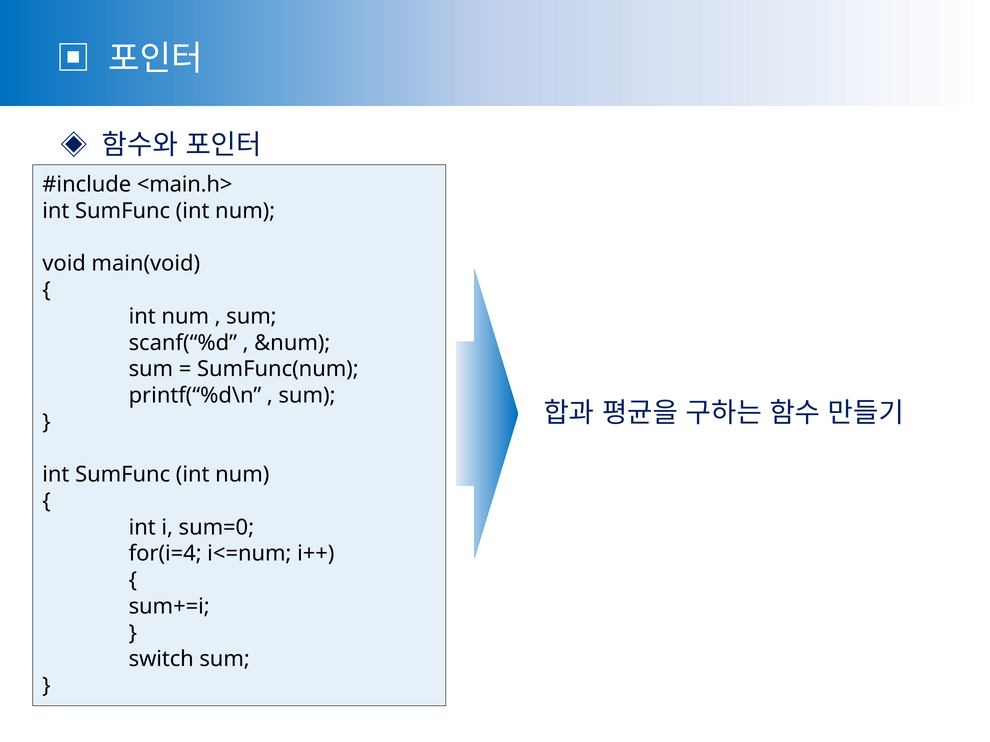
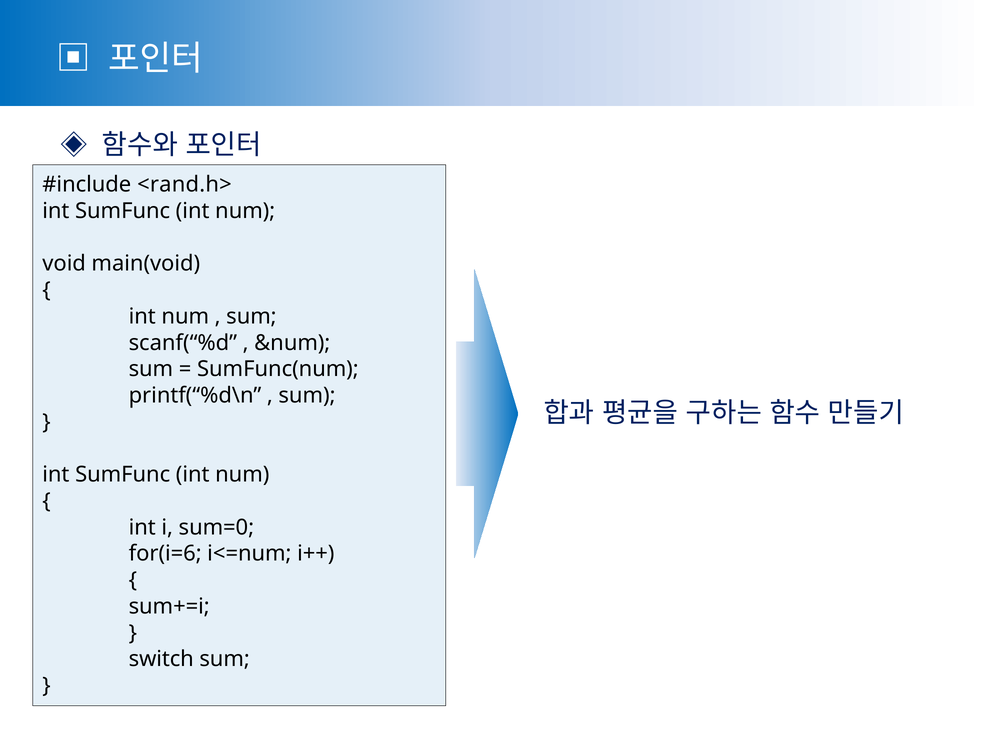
<main.h>: <main.h> -> <rand.h>
for(i=4: for(i=4 -> for(i=6
